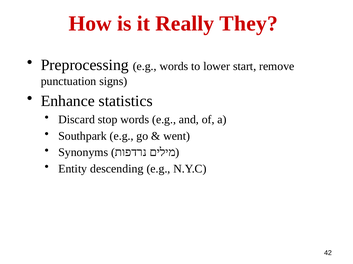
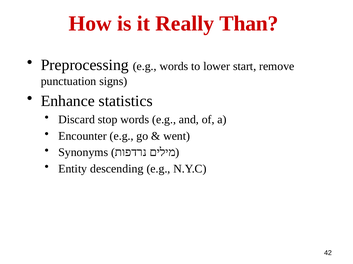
They: They -> Than
Southpark: Southpark -> Encounter
